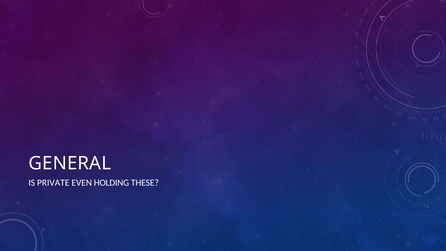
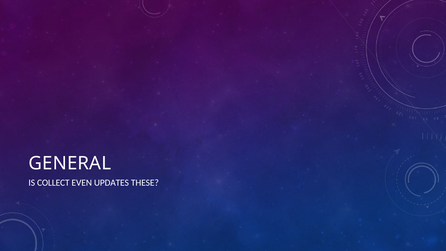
PRIVATE: PRIVATE -> COLLECT
HOLDING: HOLDING -> UPDATES
